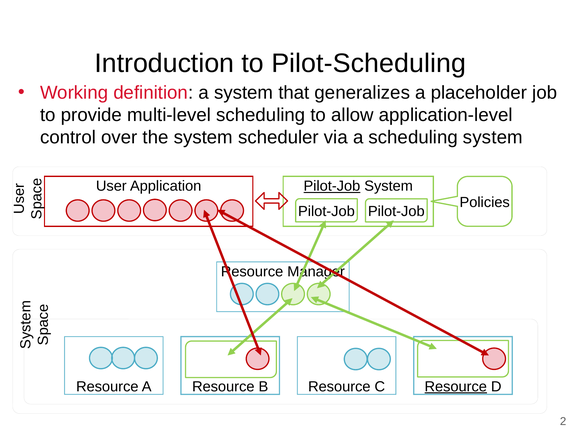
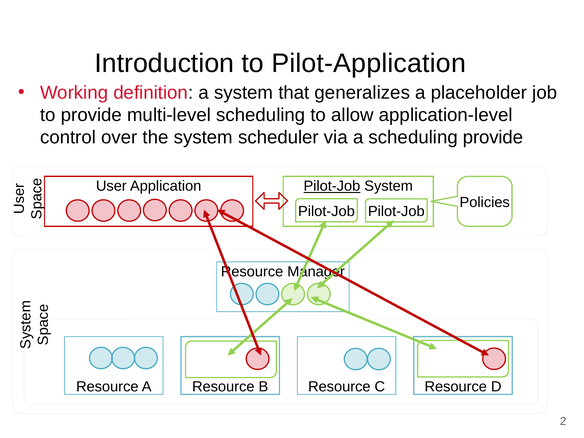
Pilot-Scheduling: Pilot-Scheduling -> Pilot-Application
scheduling system: system -> provide
Resource at (456, 387) underline: present -> none
